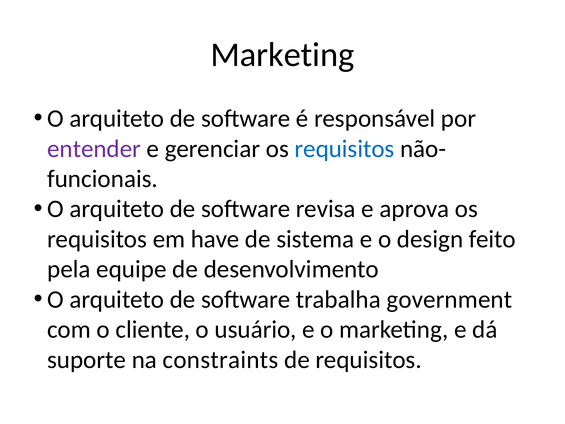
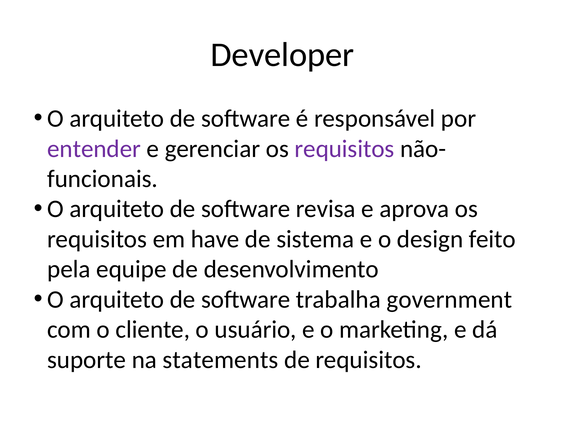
Marketing at (282, 55): Marketing -> Developer
requisitos at (345, 149) colour: blue -> purple
constraints: constraints -> statements
